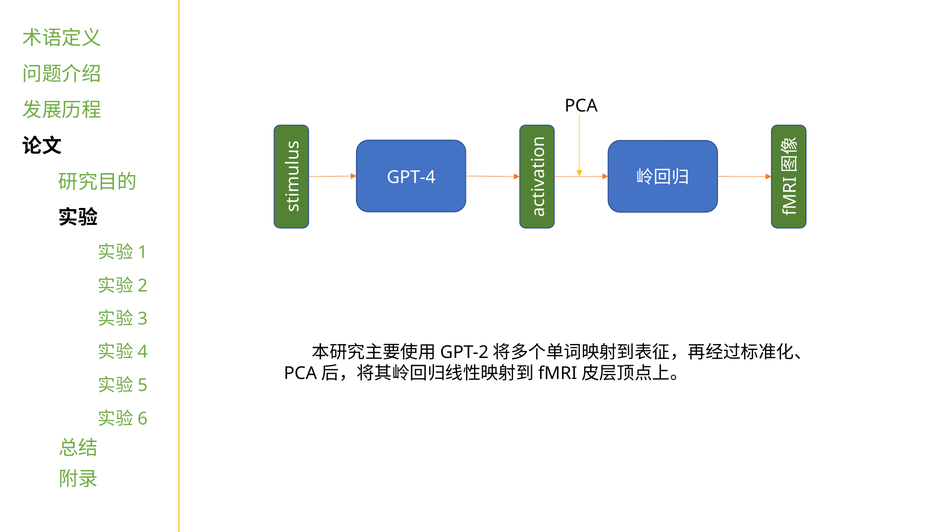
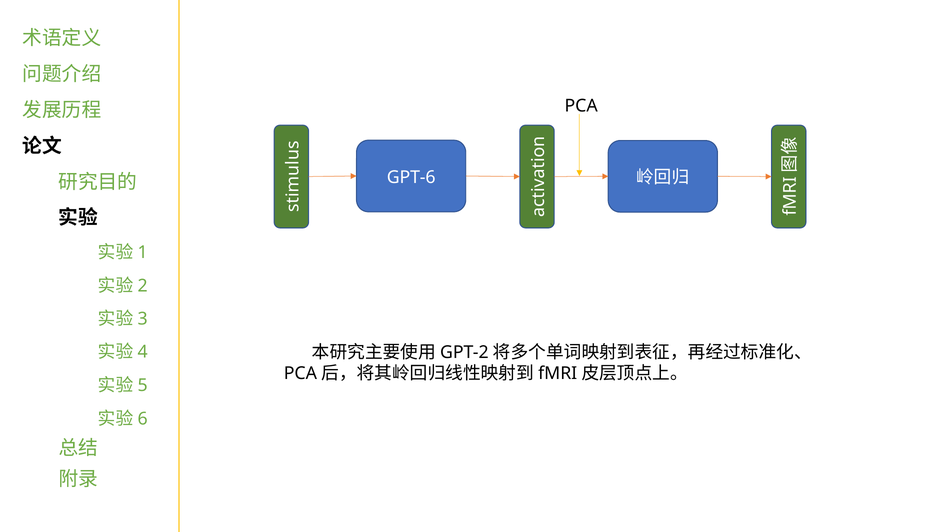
GPT-4: GPT-4 -> GPT-6
